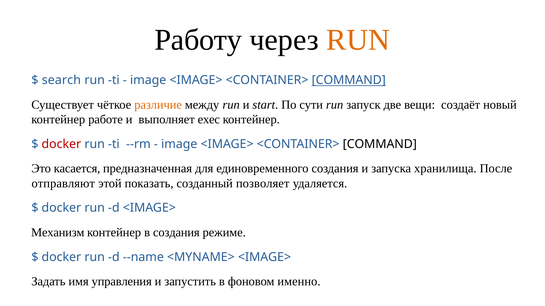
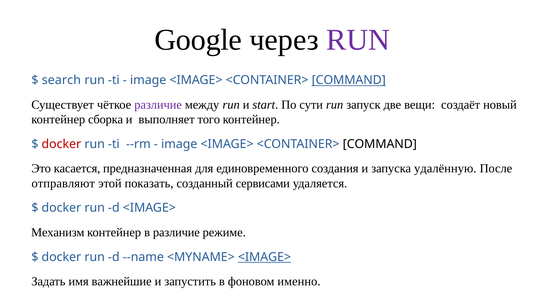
Работу: Работу -> Google
RUN at (358, 40) colour: orange -> purple
различие at (158, 105) colour: orange -> purple
работе: работе -> сборка
exec: exec -> того
хранилища: хранилища -> удалённую
позволяет: позволяет -> сервисами
в создания: создания -> различие
<IMAGE> at (264, 257) underline: none -> present
управления: управления -> важнейшие
